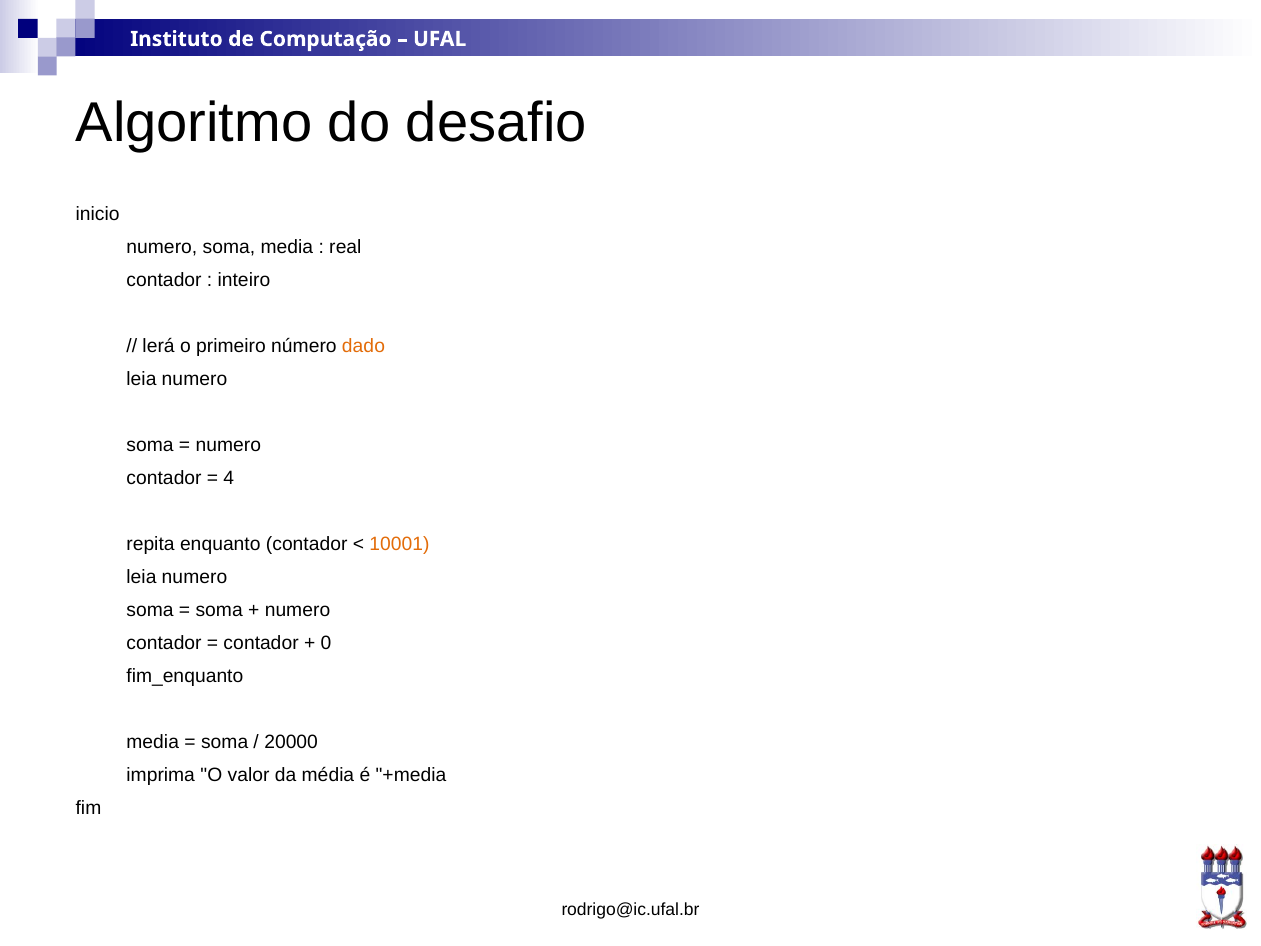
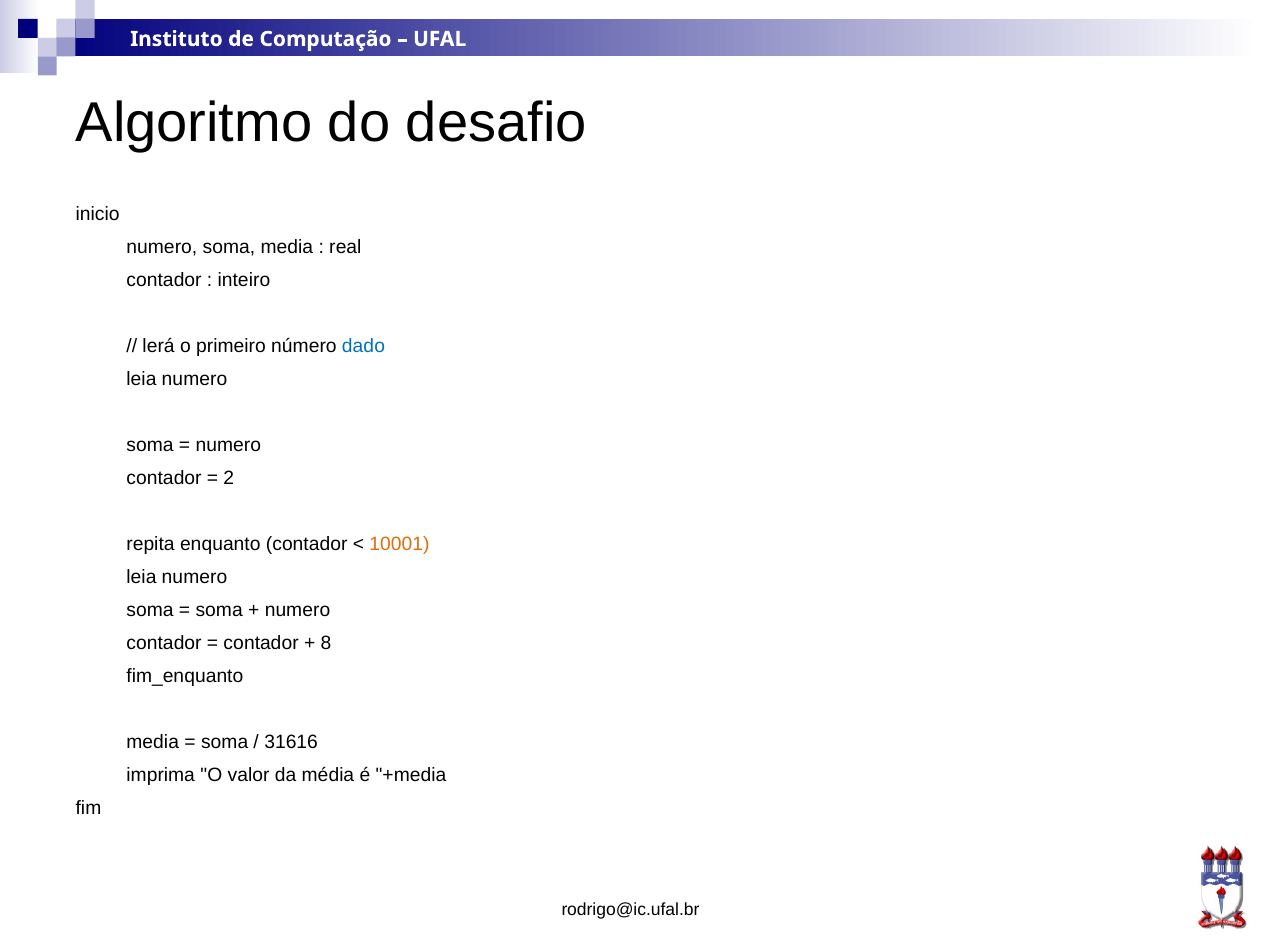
dado colour: orange -> blue
4: 4 -> 2
0: 0 -> 8
20000: 20000 -> 31616
